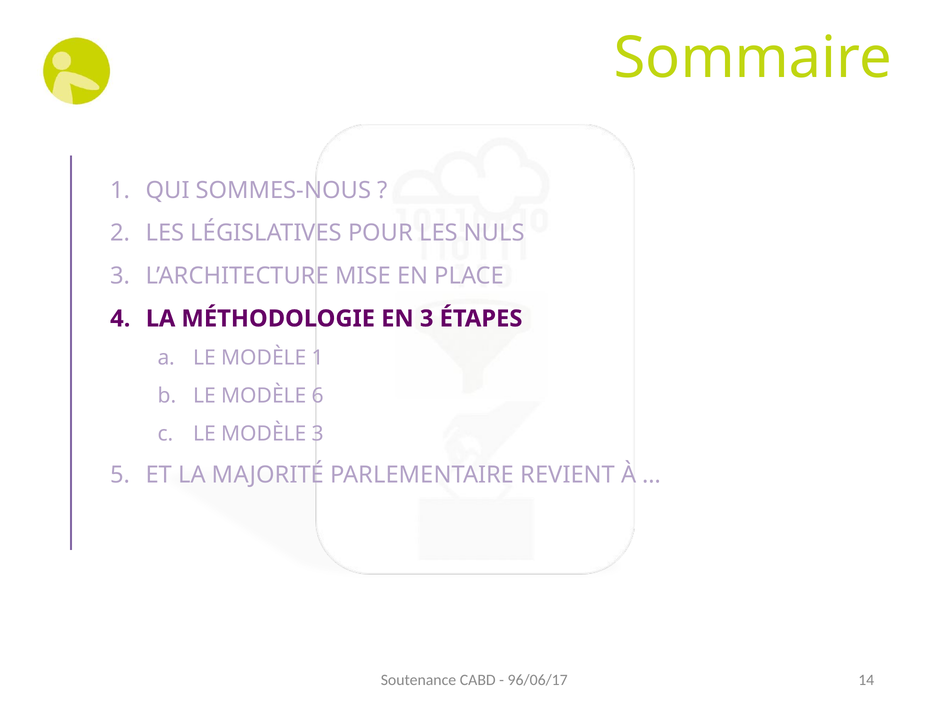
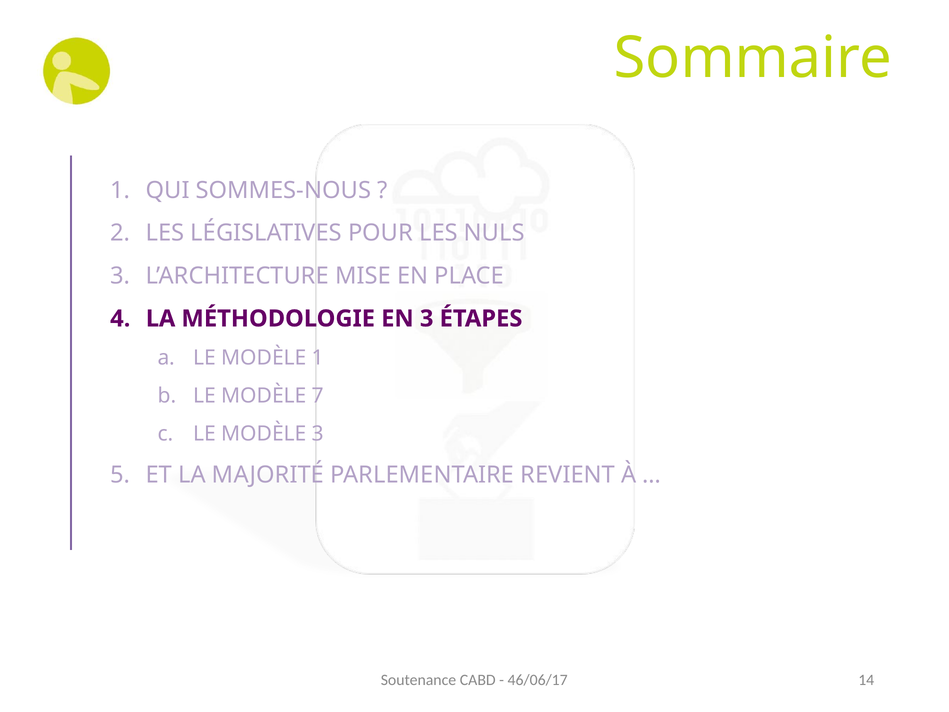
6: 6 -> 7
96/06/17: 96/06/17 -> 46/06/17
